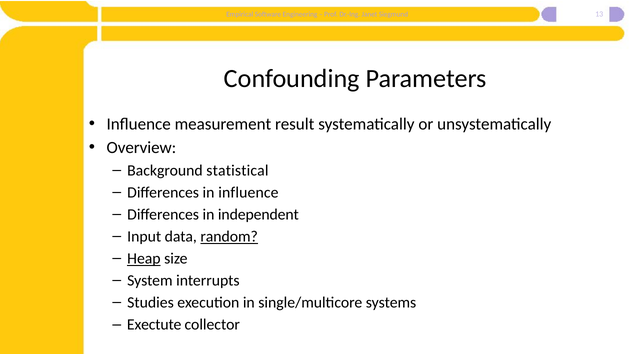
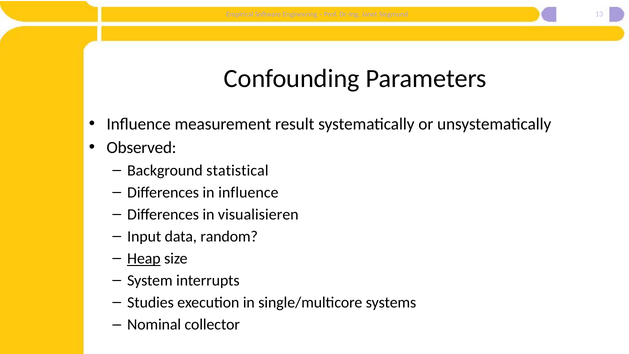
Overview: Overview -> Observed
independent: independent -> visualisieren
random underline: present -> none
Exectute: Exectute -> Nominal
